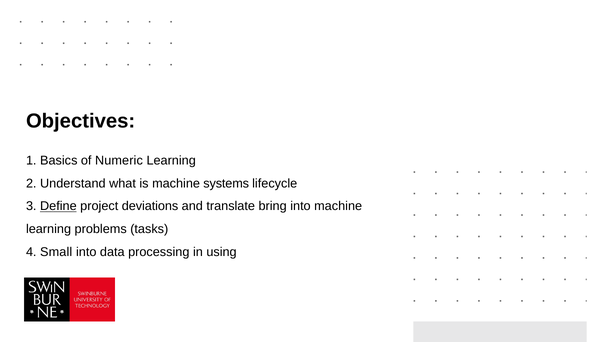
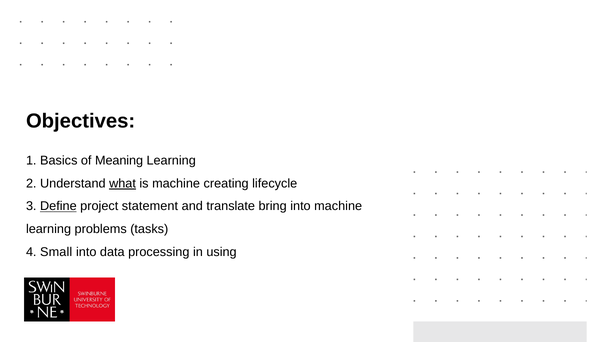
Numeric: Numeric -> Meaning
what underline: none -> present
systems: systems -> creating
deviations: deviations -> statement
